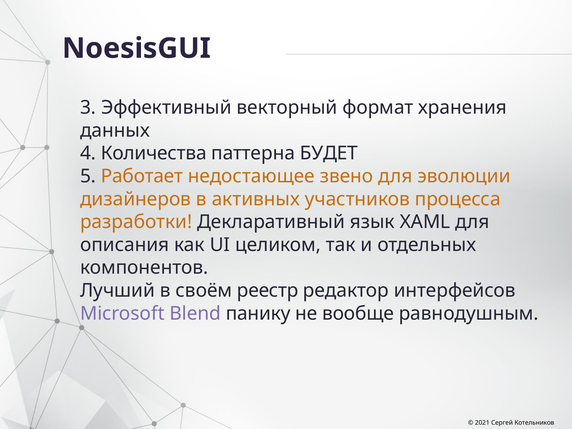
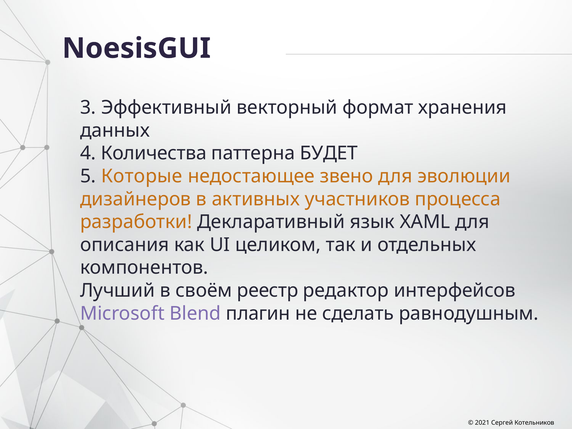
Работает: Работает -> Которые
панику: панику -> плагин
вообще: вообще -> сделать
